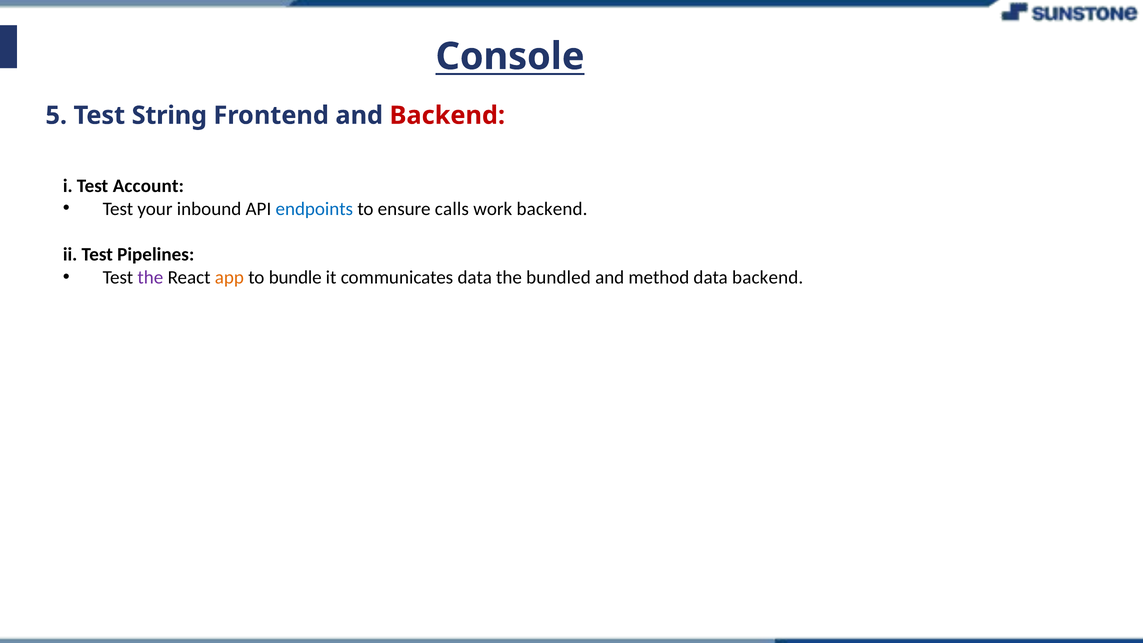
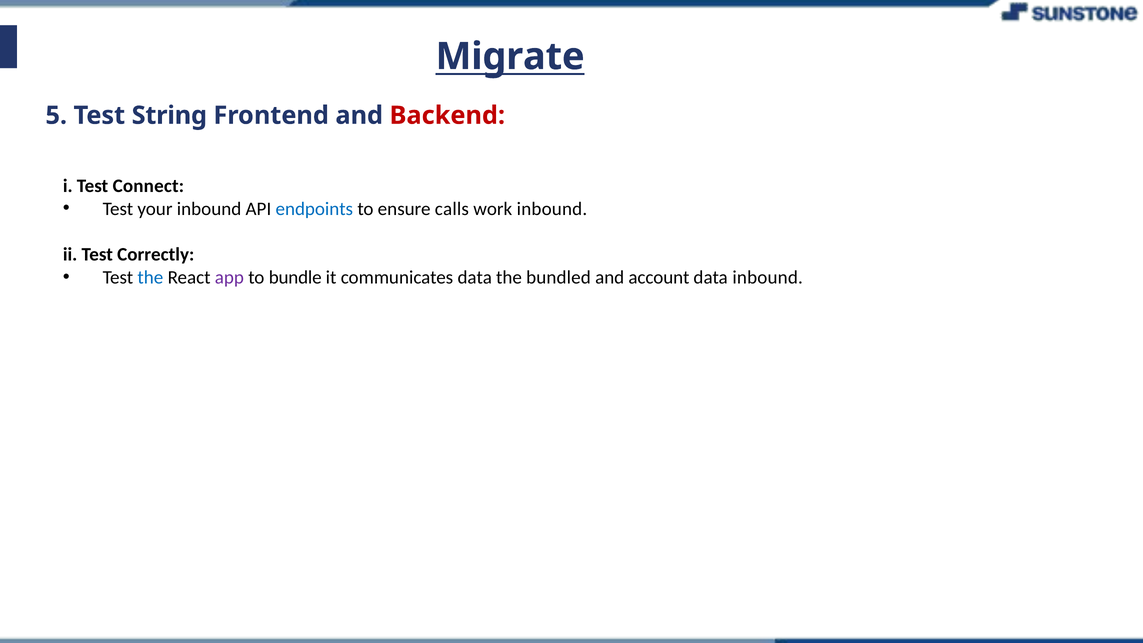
Console: Console -> Migrate
Account: Account -> Connect
work backend: backend -> inbound
Pipelines: Pipelines -> Correctly
the at (150, 277) colour: purple -> blue
app colour: orange -> purple
method: method -> account
data backend: backend -> inbound
